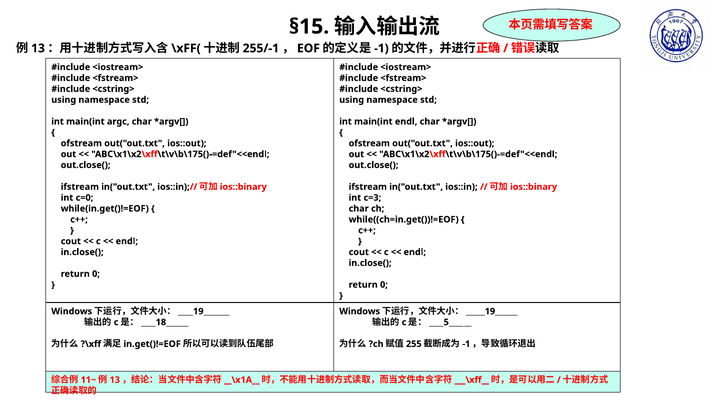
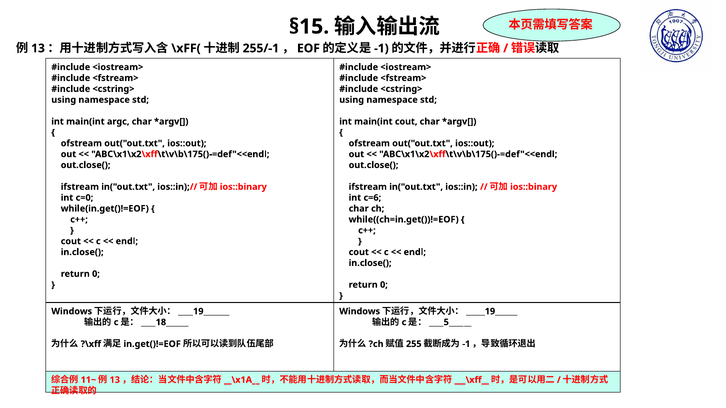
main(int endl: endl -> cout
c=3: c=3 -> c=6
